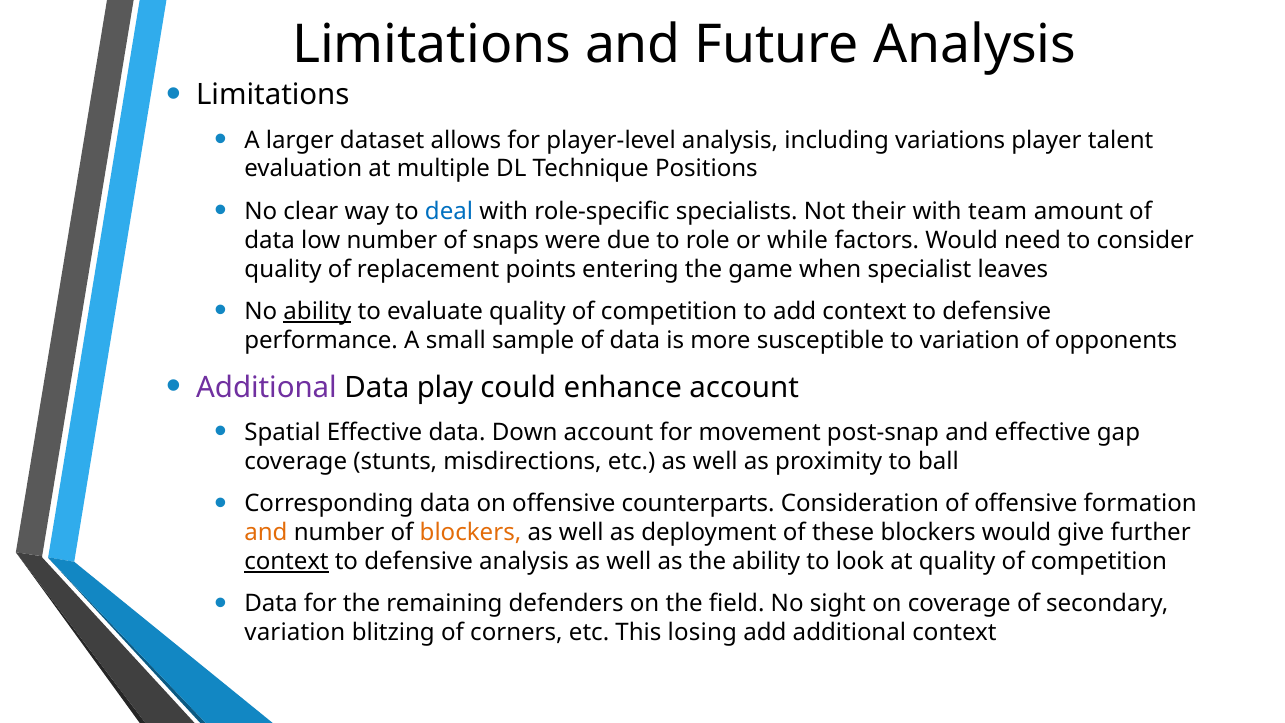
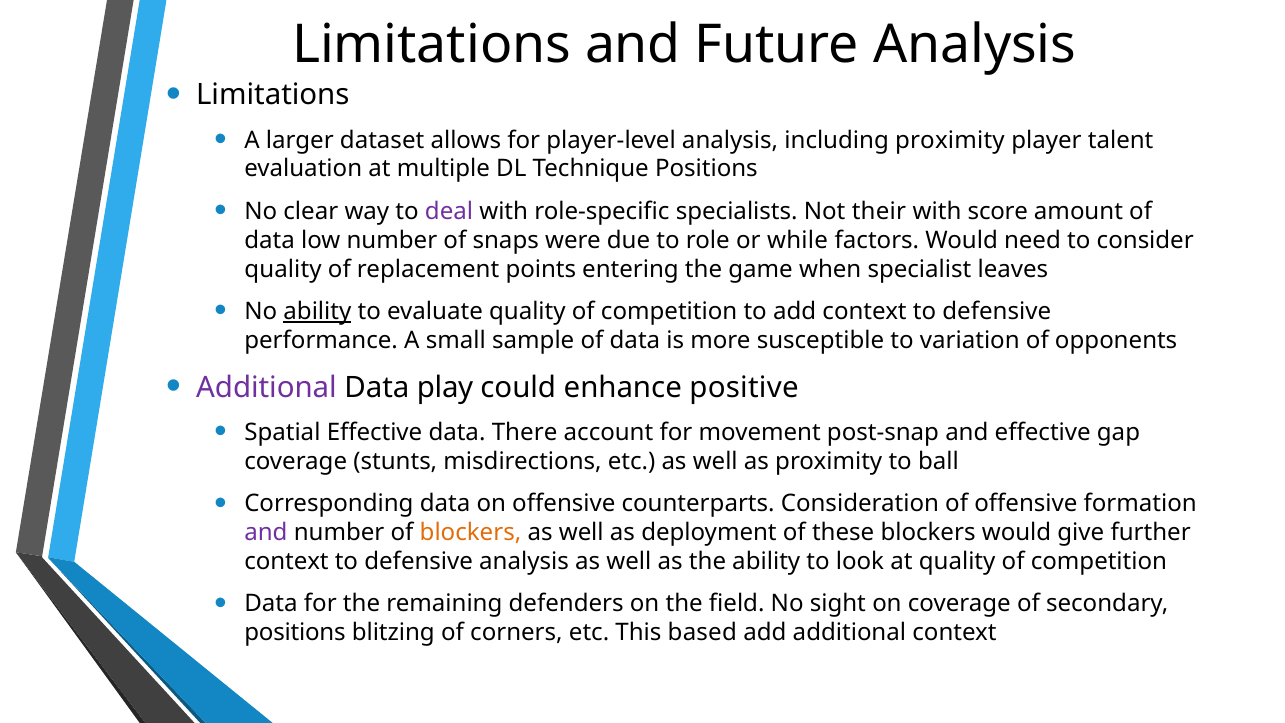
including variations: variations -> proximity
deal colour: blue -> purple
team: team -> score
enhance account: account -> positive
Down: Down -> There
and at (266, 533) colour: orange -> purple
context at (287, 561) underline: present -> none
variation at (295, 633): variation -> positions
losing: losing -> based
